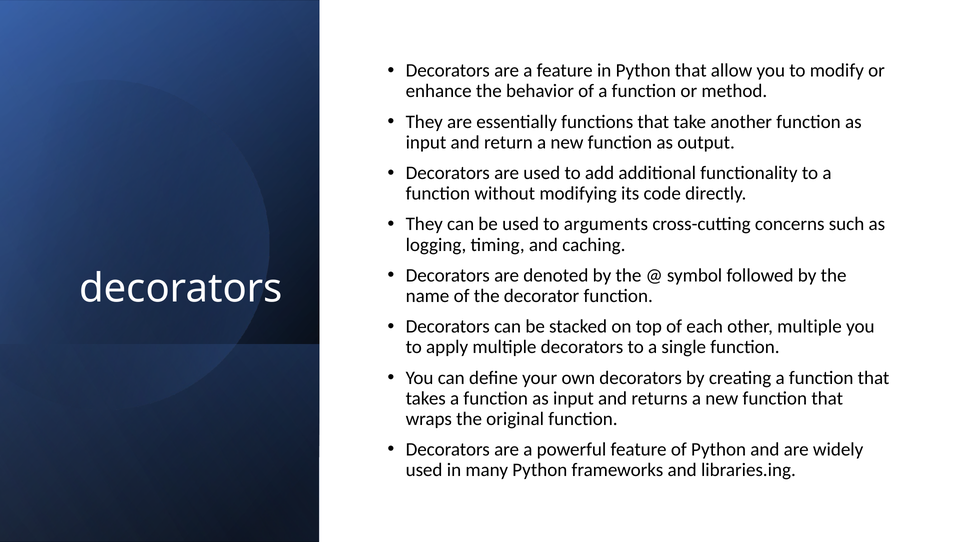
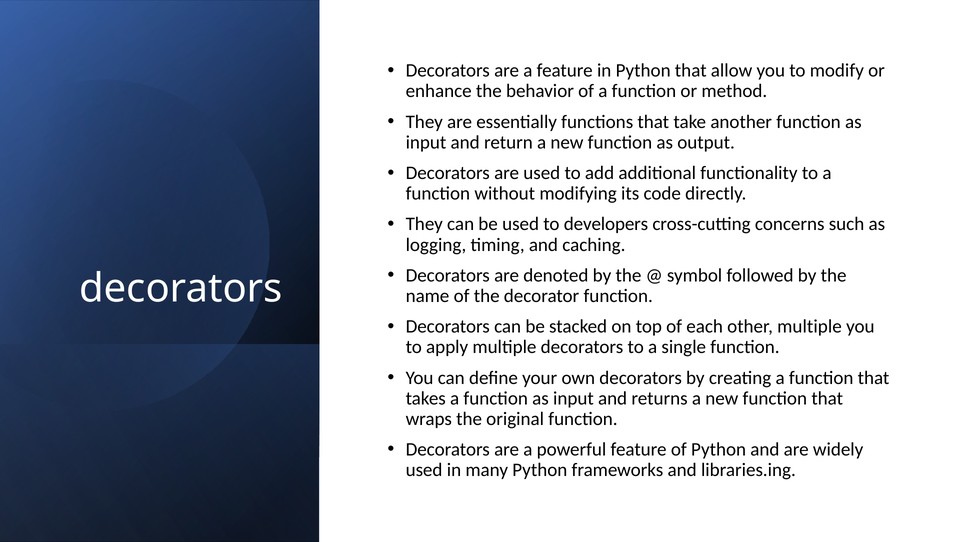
arguments: arguments -> developers
